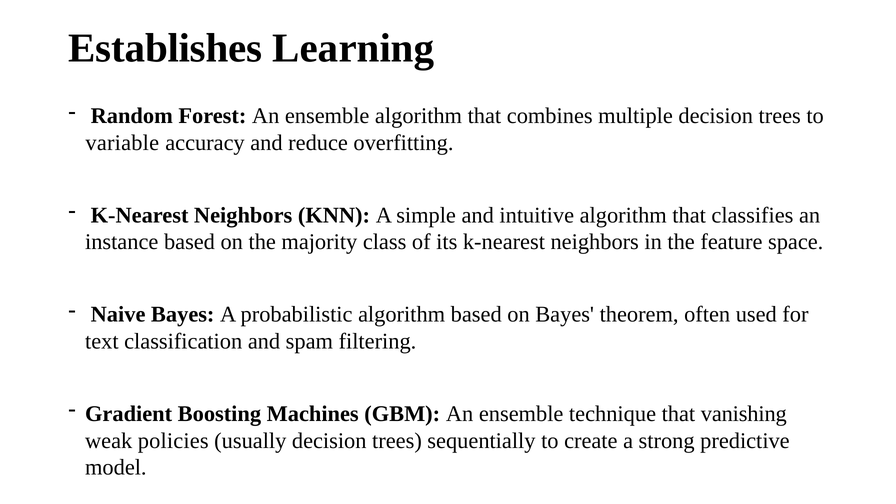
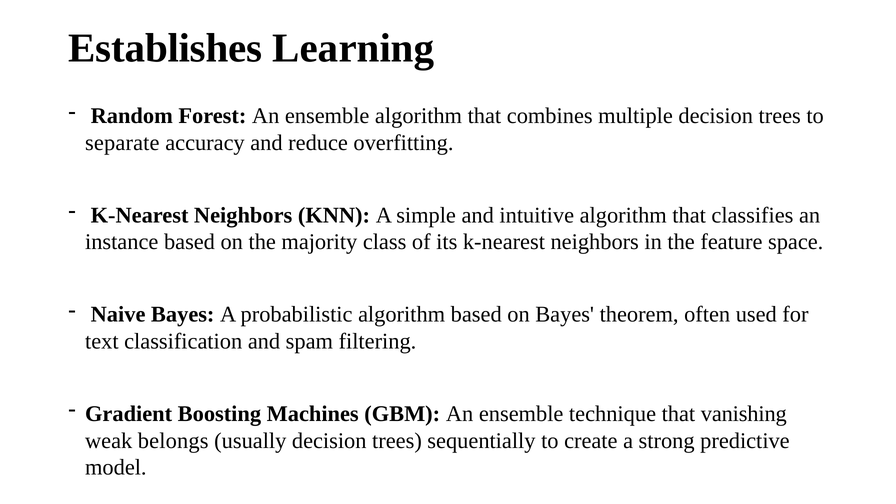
variable: variable -> separate
policies: policies -> belongs
